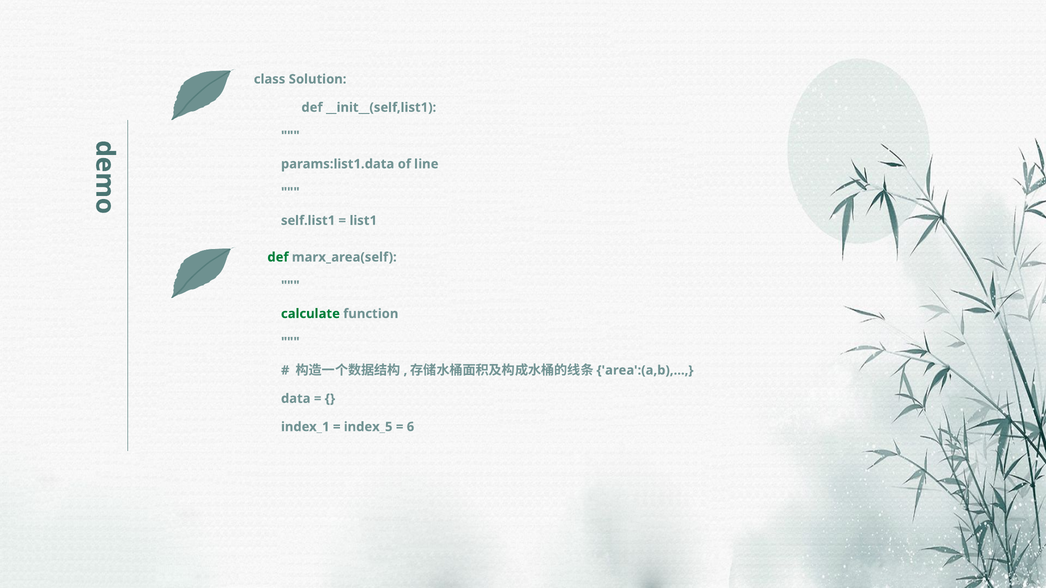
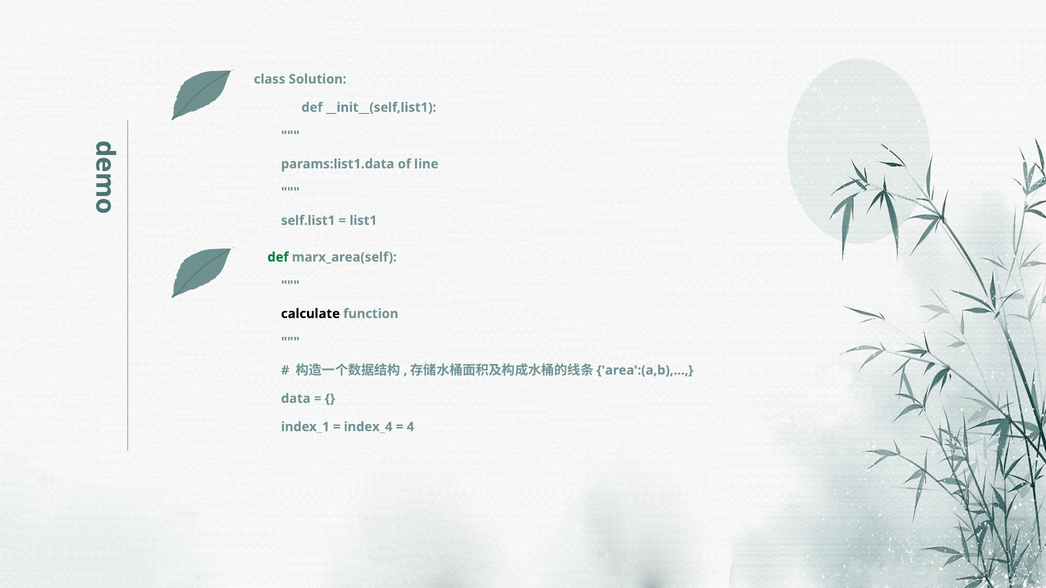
calculate colour: green -> black
index_5: index_5 -> index_4
6: 6 -> 4
